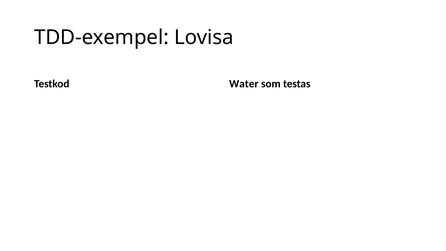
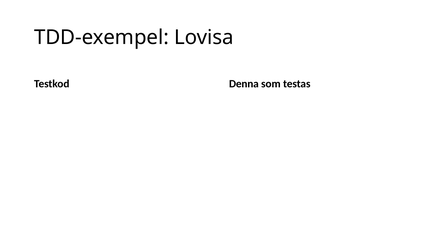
Water: Water -> Denna
